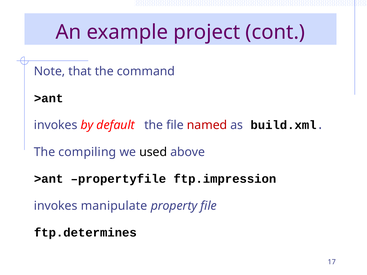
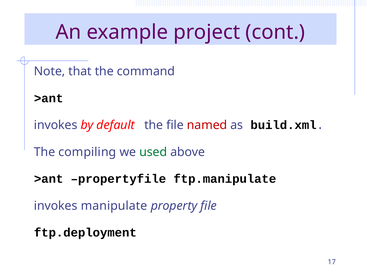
used colour: black -> green
ftp.impression: ftp.impression -> ftp.manipulate
ftp.determines: ftp.determines -> ftp.deployment
